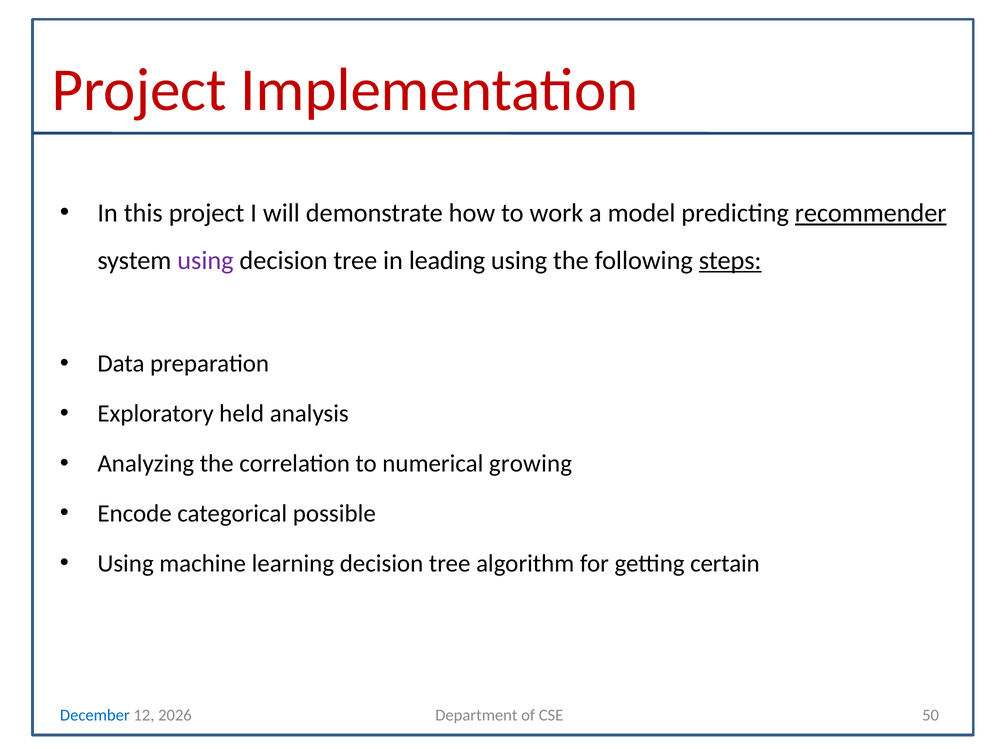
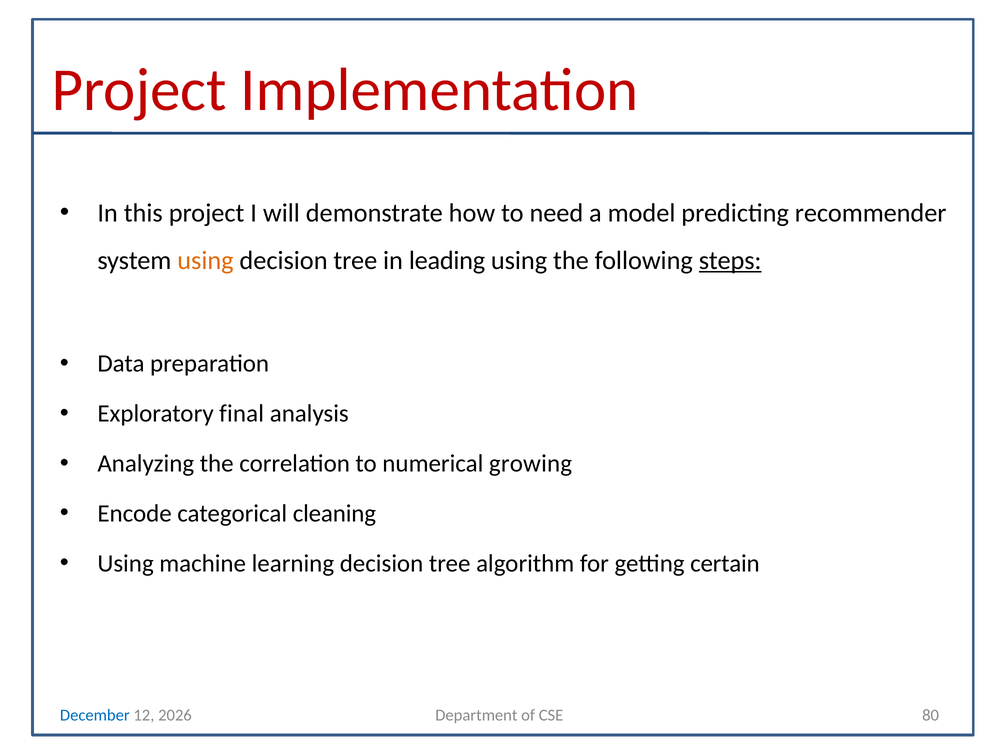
work: work -> need
recommender underline: present -> none
using at (205, 261) colour: purple -> orange
held: held -> final
possible: possible -> cleaning
50: 50 -> 80
